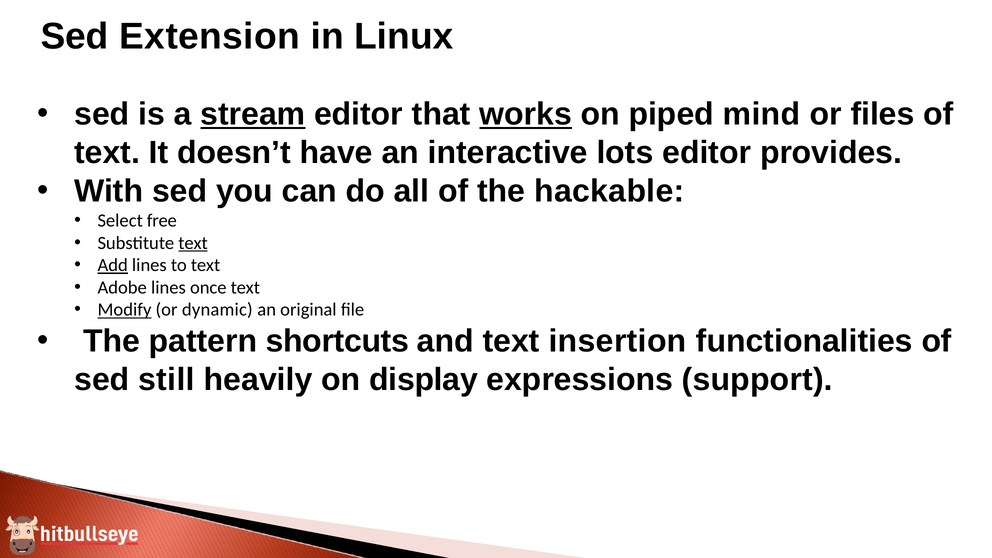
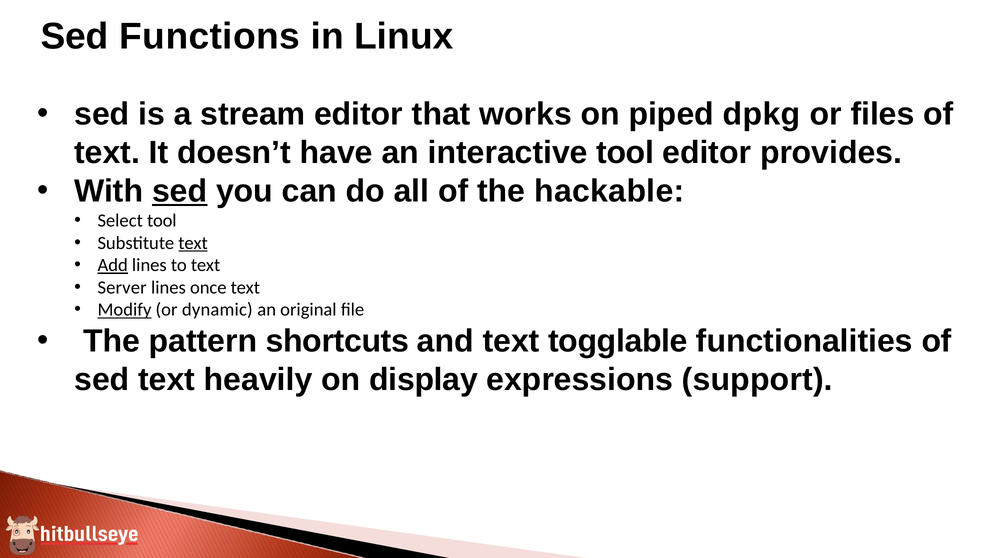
Extension: Extension -> Functions
stream underline: present -> none
works underline: present -> none
mind: mind -> dpkg
interactive lots: lots -> tool
sed at (180, 191) underline: none -> present
Select free: free -> tool
Adobe: Adobe -> Server
insertion: insertion -> togglable
sed still: still -> text
